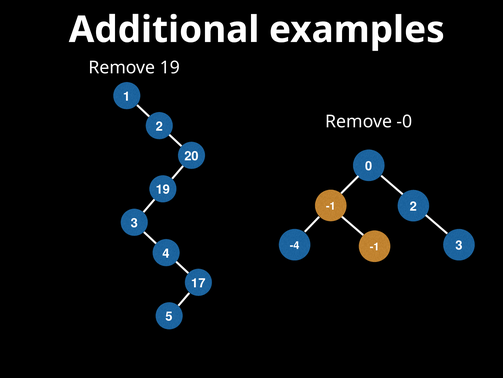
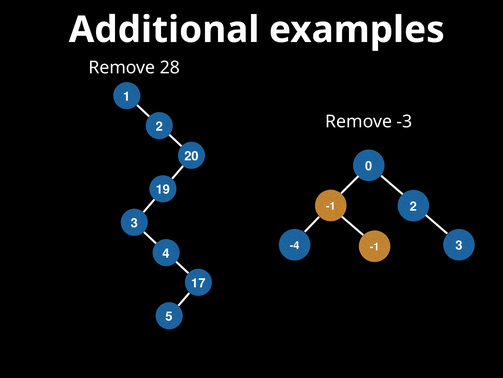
Remove 19: 19 -> 28
-0: -0 -> -3
